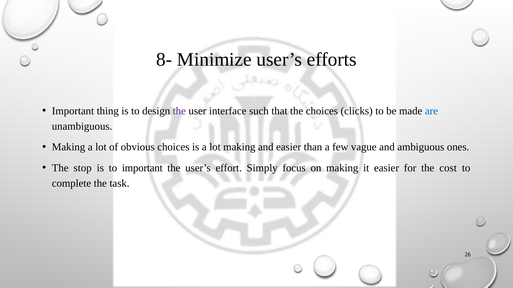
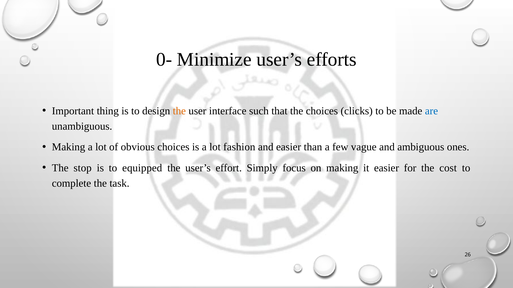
8-: 8- -> 0-
the at (179, 111) colour: purple -> orange
lot making: making -> fashion
to important: important -> equipped
